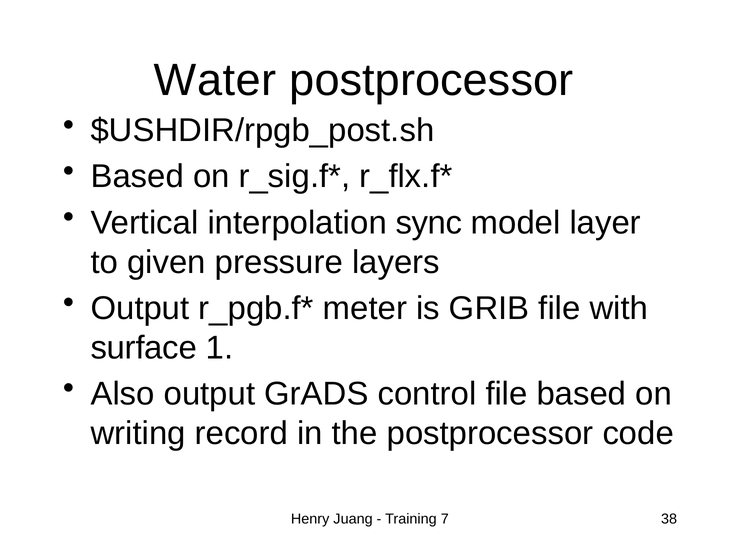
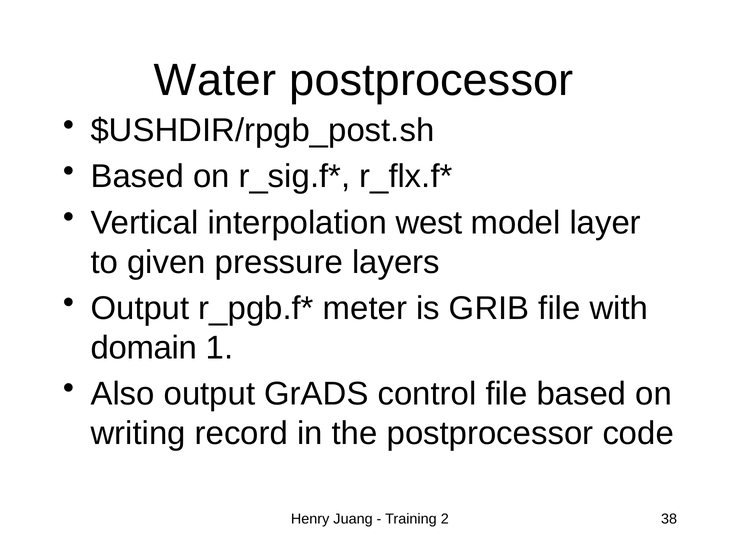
sync: sync -> west
surface: surface -> domain
7: 7 -> 2
